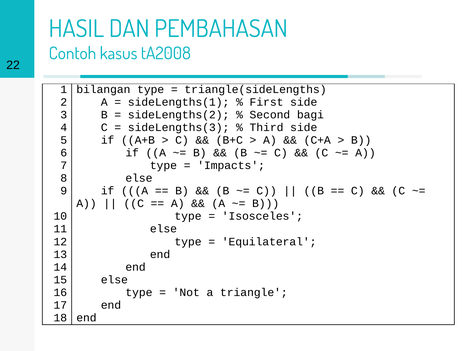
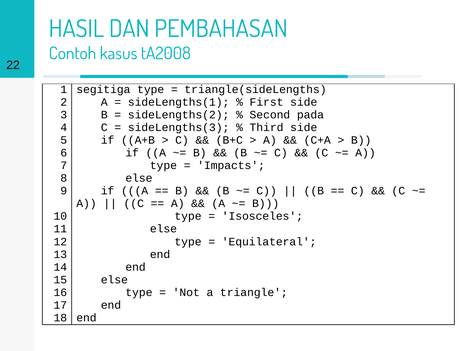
bilangan: bilangan -> segitiga
bagi: bagi -> pada
